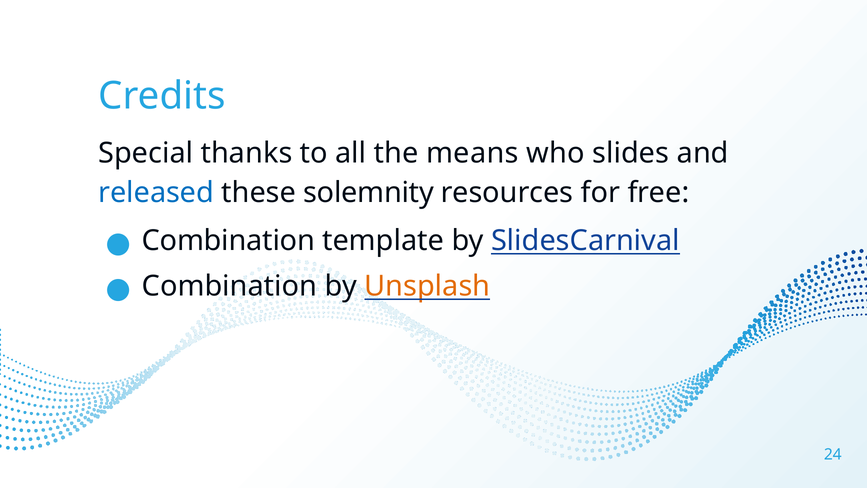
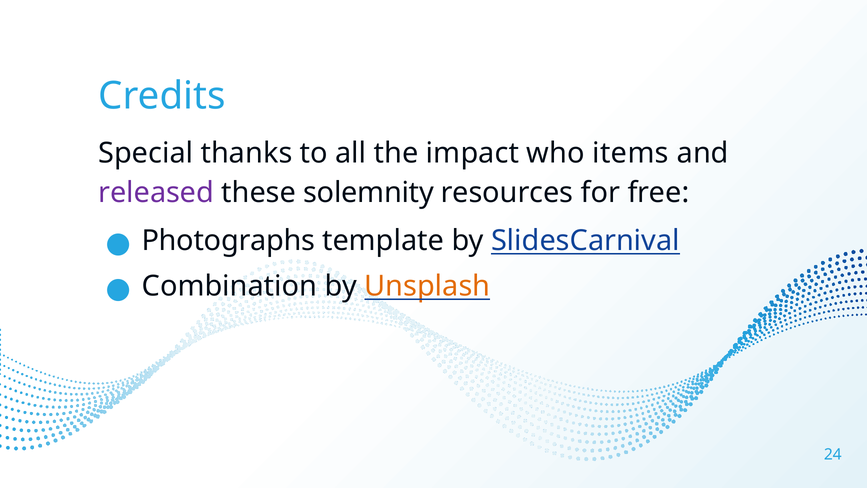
means: means -> impact
slides: slides -> items
released colour: blue -> purple
Combination at (228, 241): Combination -> Photographs
